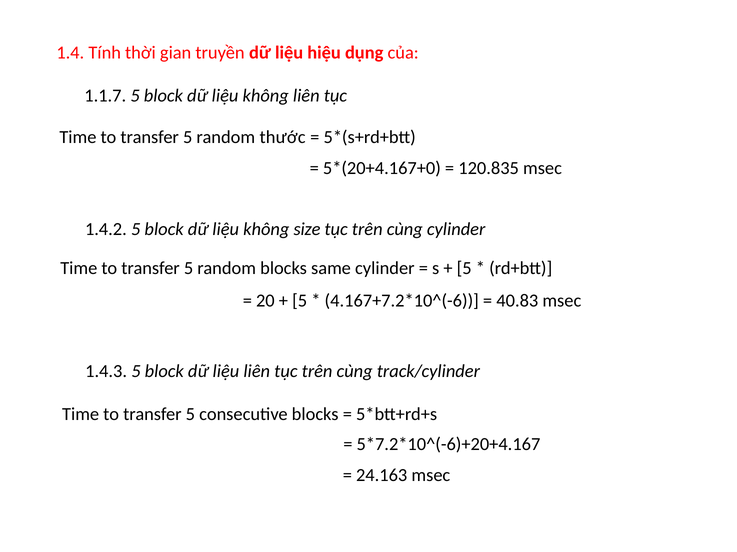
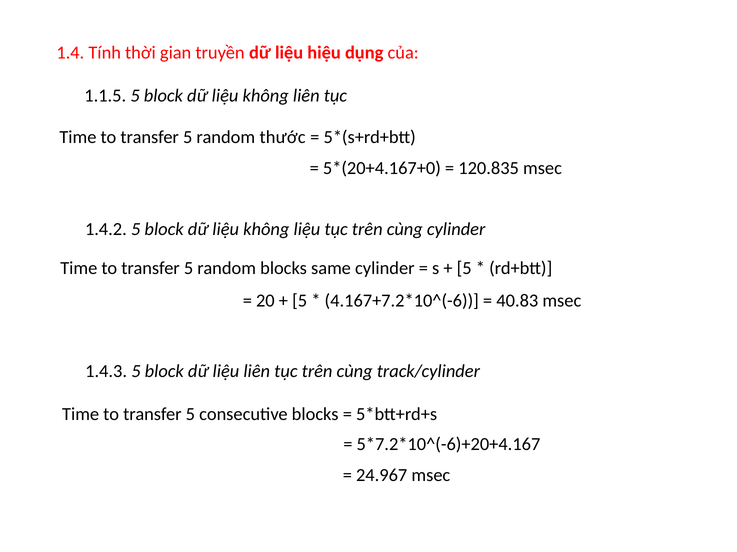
1.1.7: 1.1.7 -> 1.1.5
không size: size -> liệu
24.163: 24.163 -> 24.967
